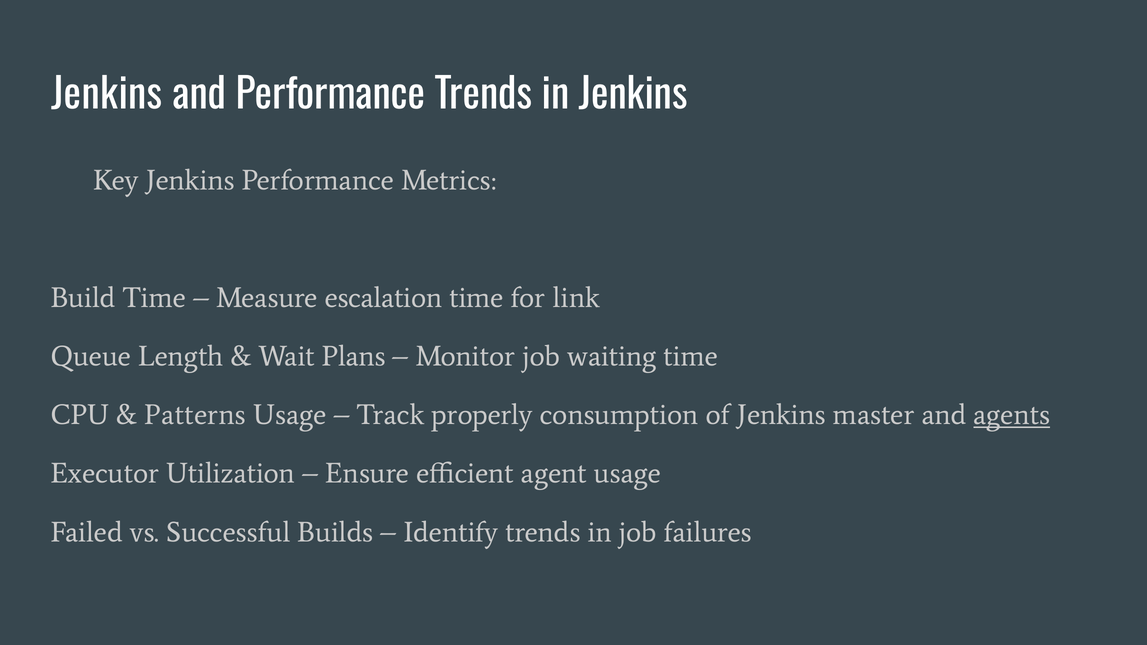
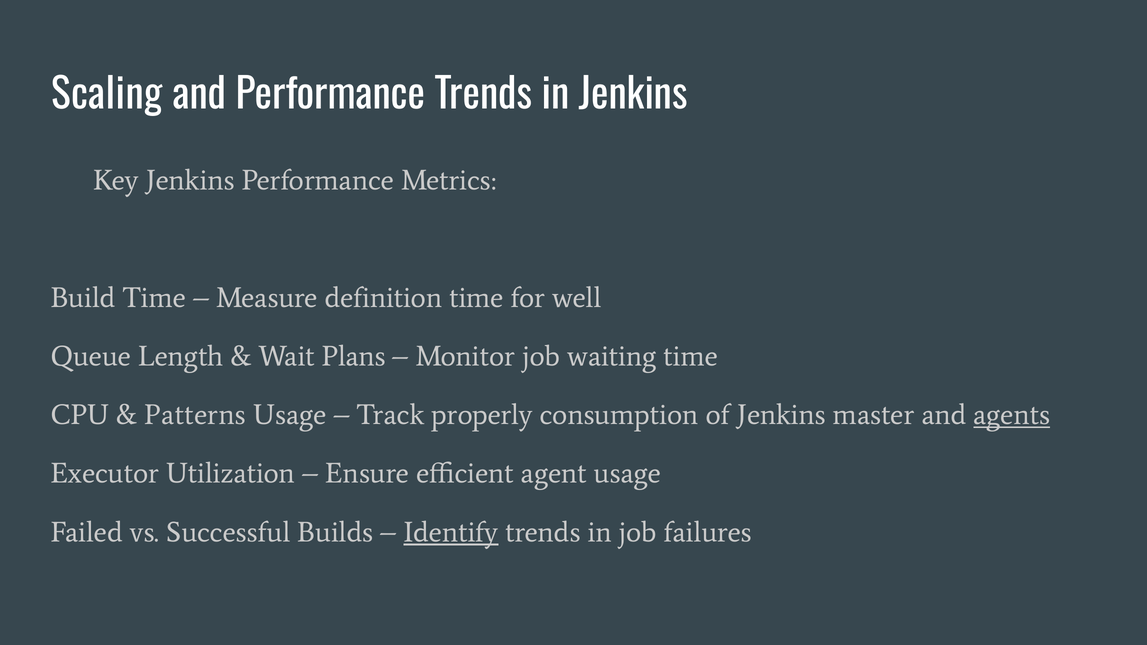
Jenkins at (107, 95): Jenkins -> Scaling
escalation: escalation -> definition
link: link -> well
Identify underline: none -> present
